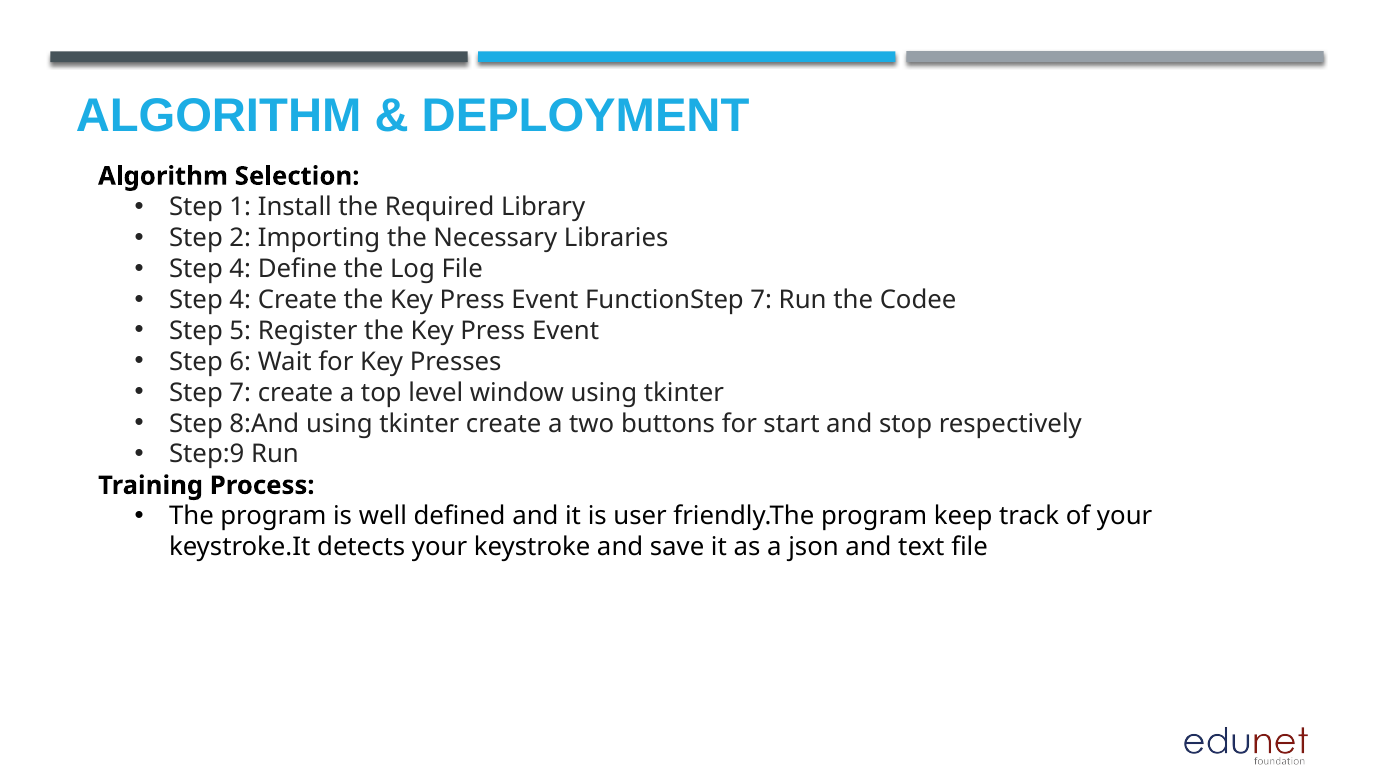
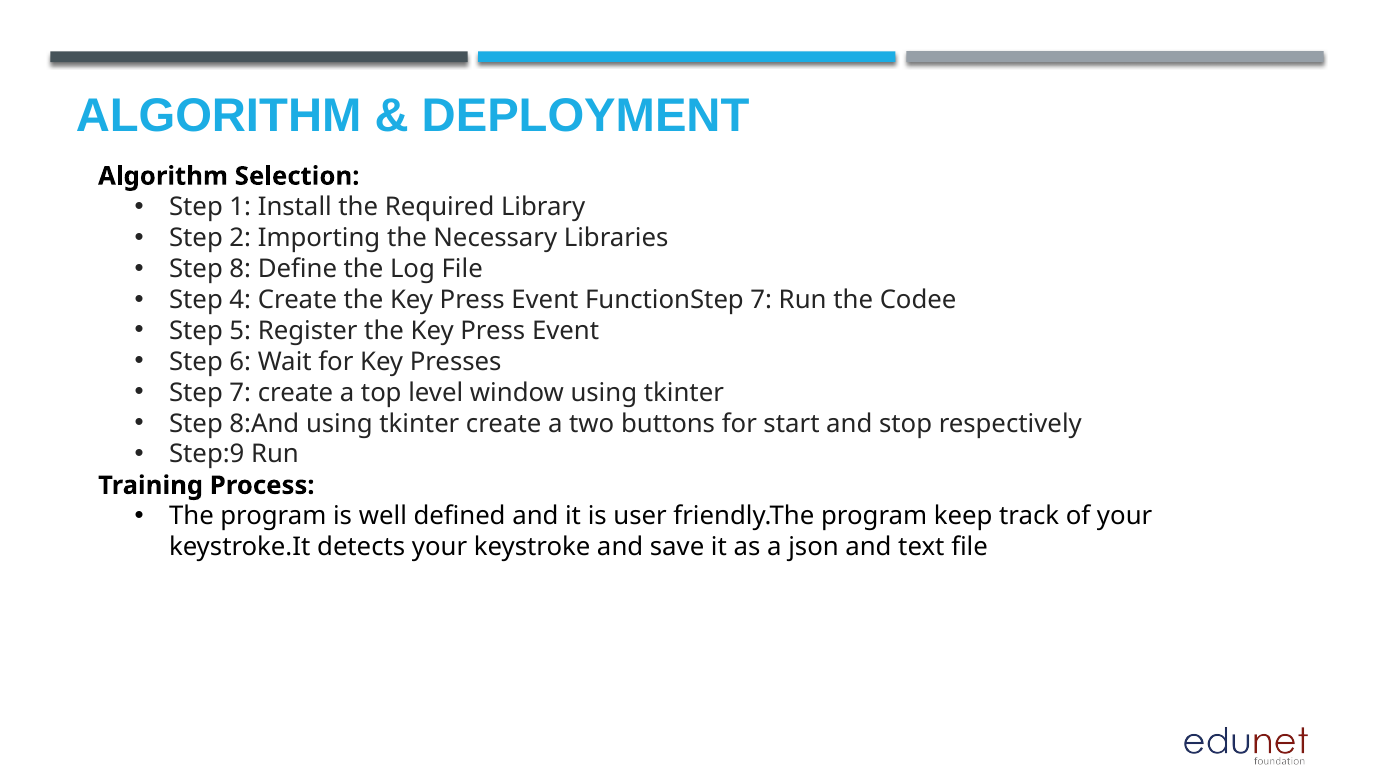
4 at (240, 269): 4 -> 8
